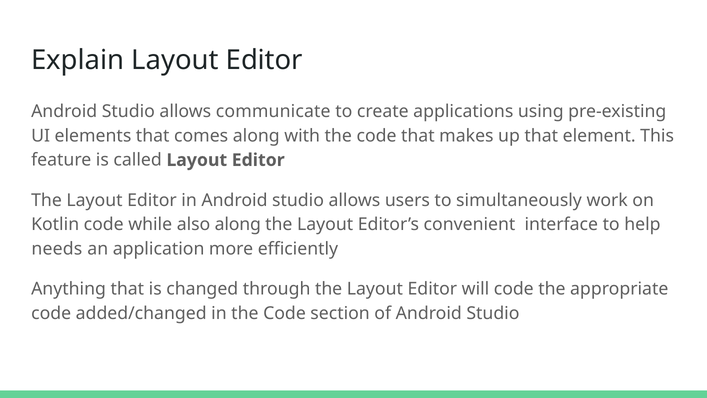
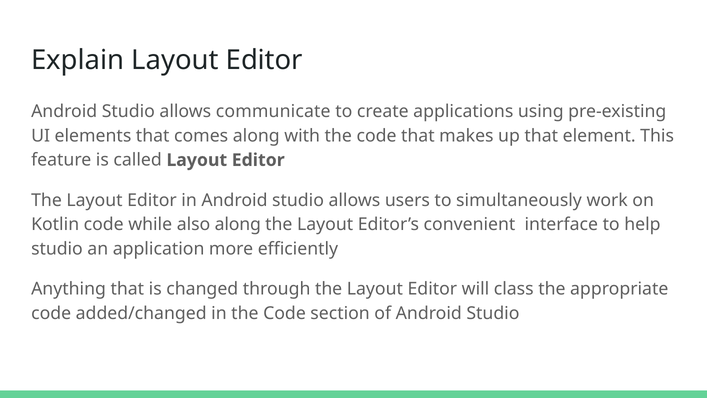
needs at (57, 249): needs -> studio
will code: code -> class
